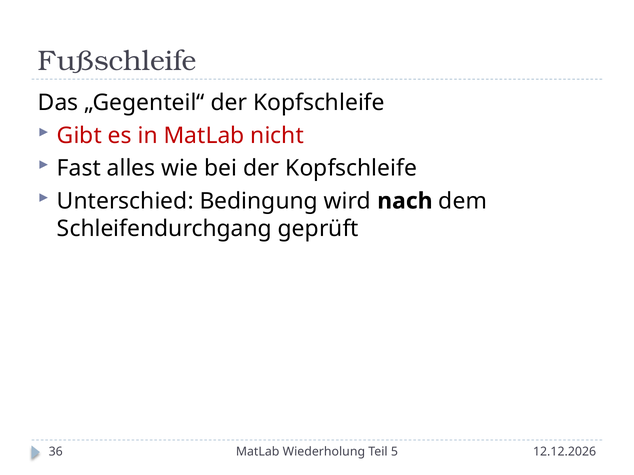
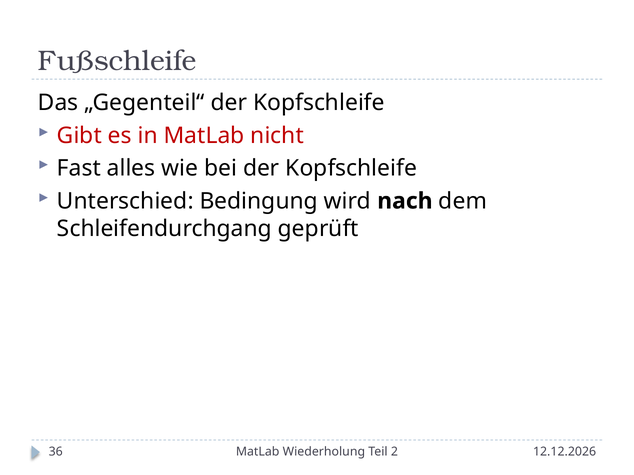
5: 5 -> 2
